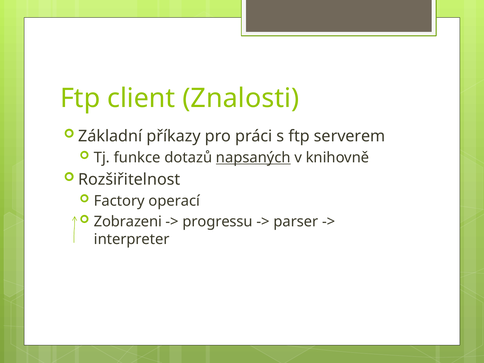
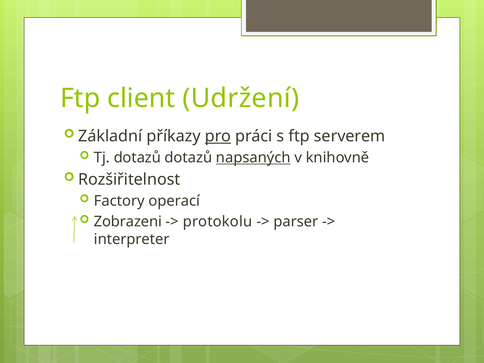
Znalosti: Znalosti -> Udržení
pro underline: none -> present
Tj funkce: funkce -> dotazů
progressu: progressu -> protokolu
